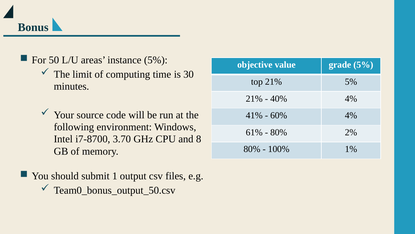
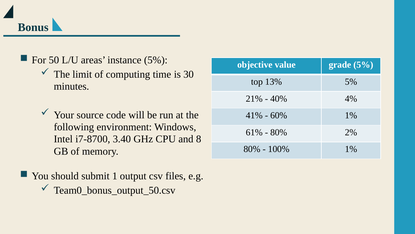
top 21%: 21% -> 13%
60% 4%: 4% -> 1%
3.70: 3.70 -> 3.40
